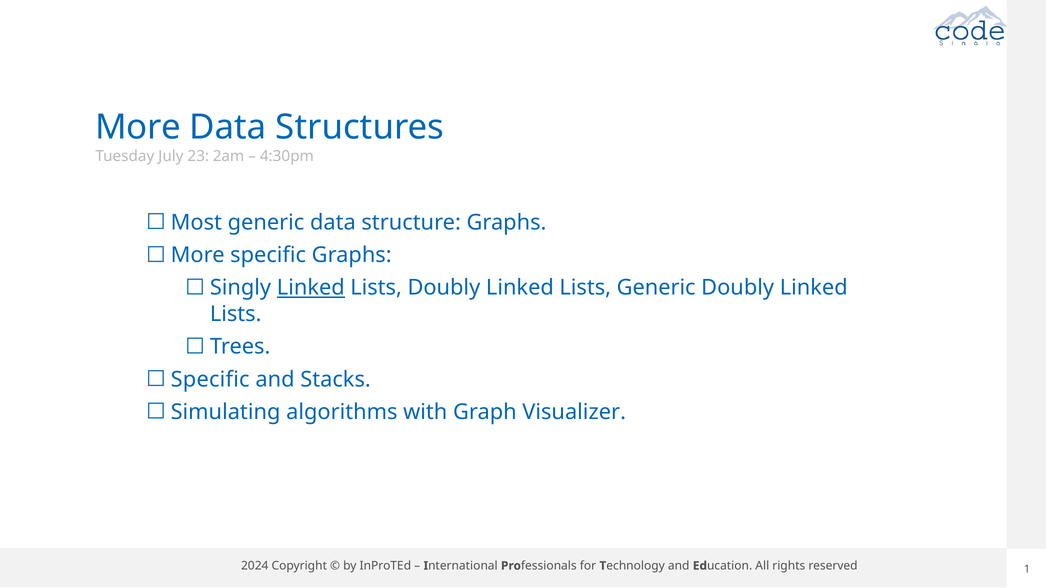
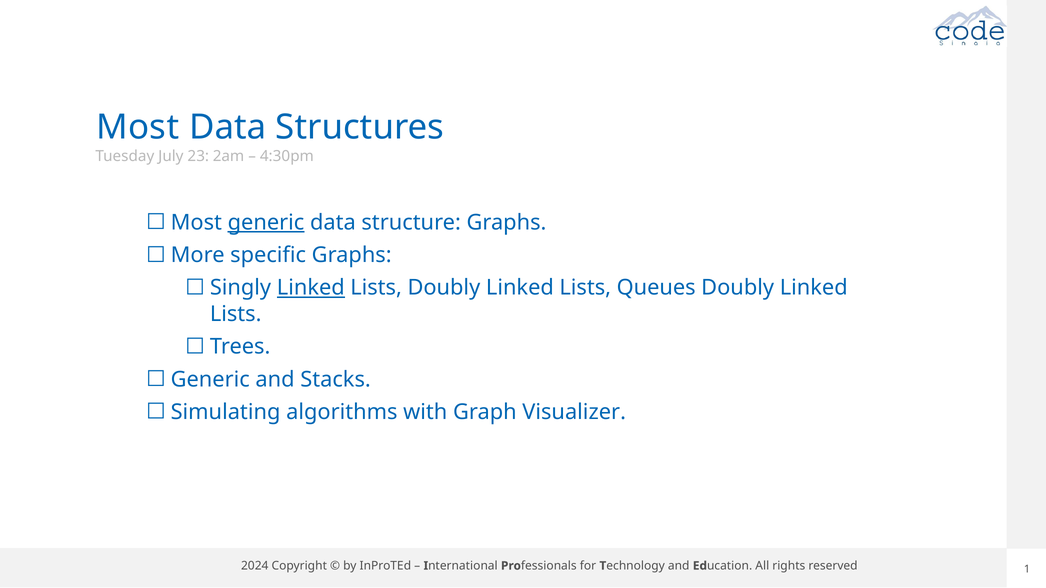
More at (138, 128): More -> Most
generic at (266, 223) underline: none -> present
Lists Generic: Generic -> Queues
Specific at (210, 380): Specific -> Generic
